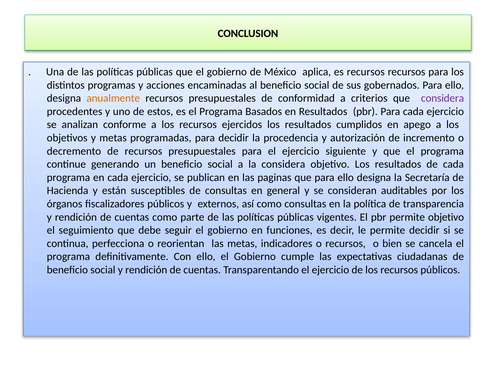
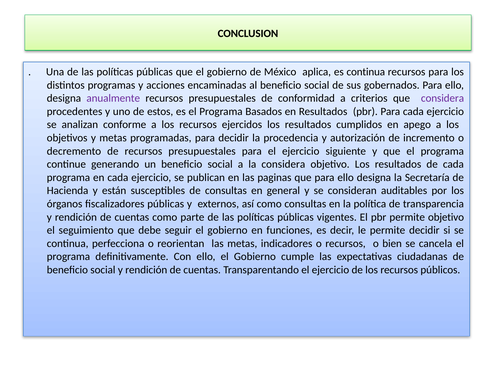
es recursos: recursos -> continua
anualmente colour: orange -> purple
fiscalizadores públicos: públicos -> públicas
